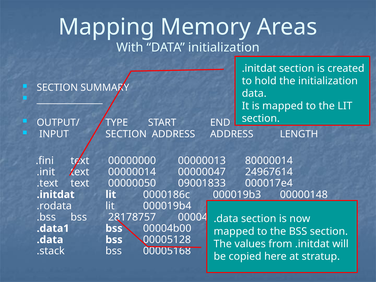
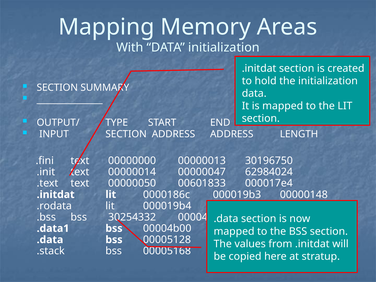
80000014: 80000014 -> 30196750
24967614: 24967614 -> 62984024
09001833: 09001833 -> 00601833
28178757: 28178757 -> 30254332
